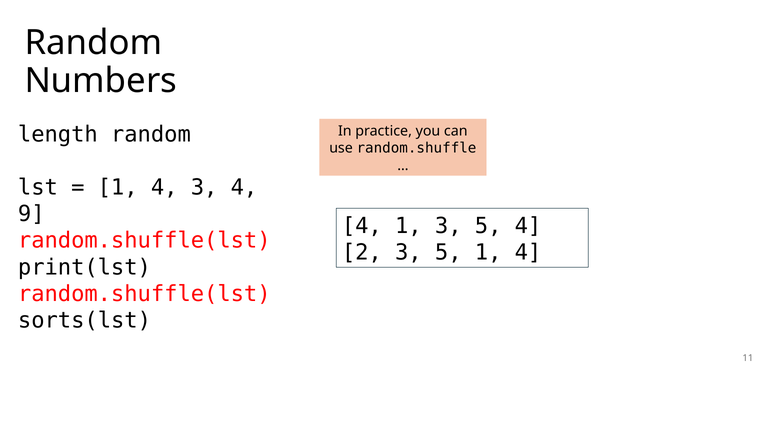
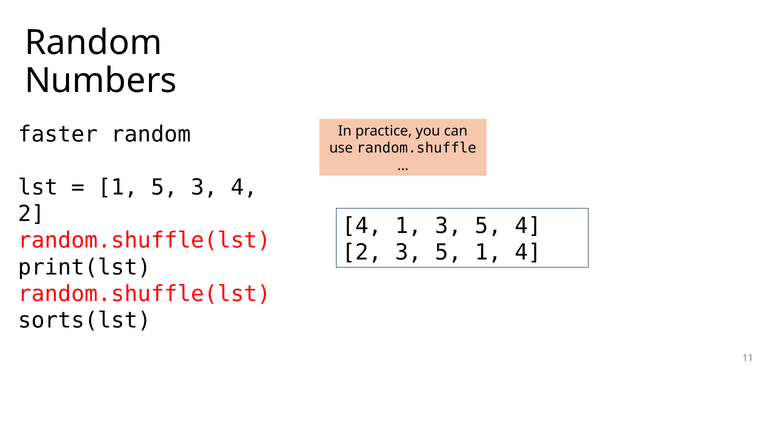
length: length -> faster
4 at (164, 187): 4 -> 5
9 at (31, 214): 9 -> 2
